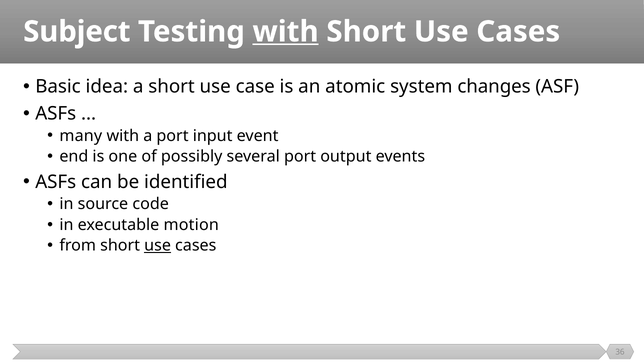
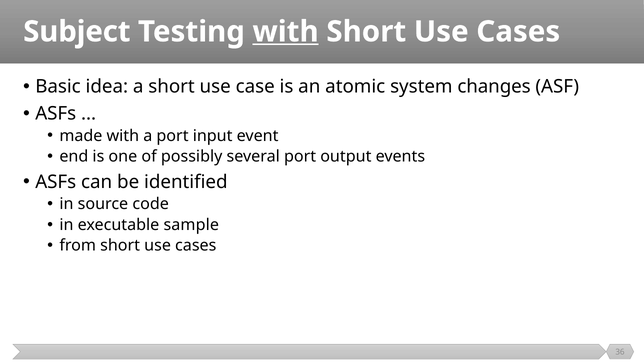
many: many -> made
motion: motion -> sample
use at (158, 246) underline: present -> none
